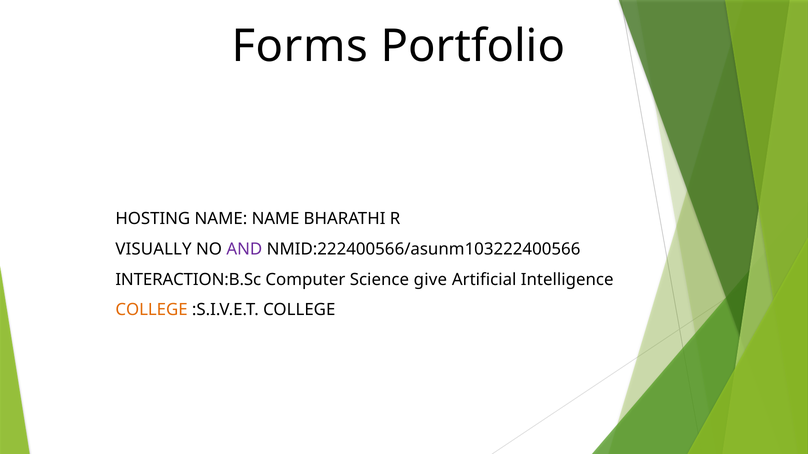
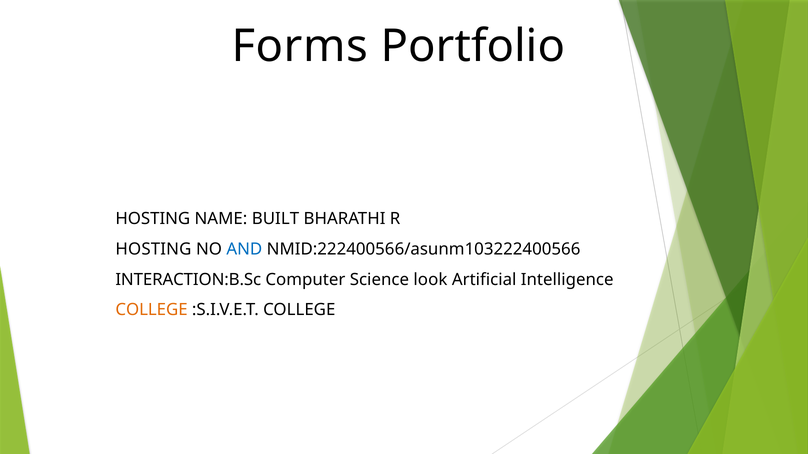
NAME NAME: NAME -> BUILT
VISUALLY at (153, 249): VISUALLY -> HOSTING
AND colour: purple -> blue
give: give -> look
